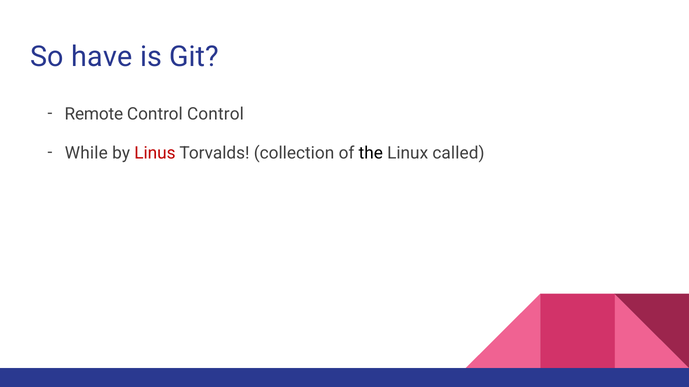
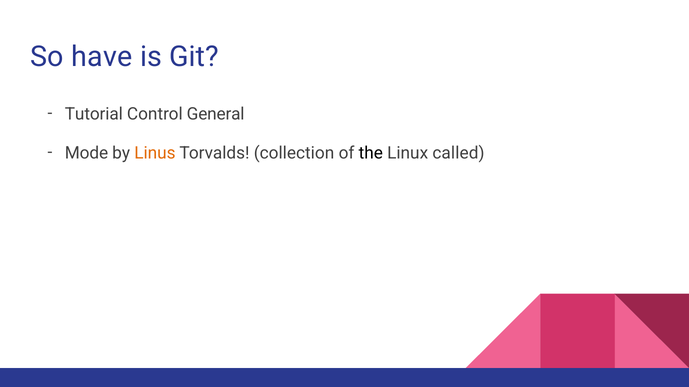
Remote: Remote -> Tutorial
Control Control: Control -> General
While: While -> Mode
Linus colour: red -> orange
